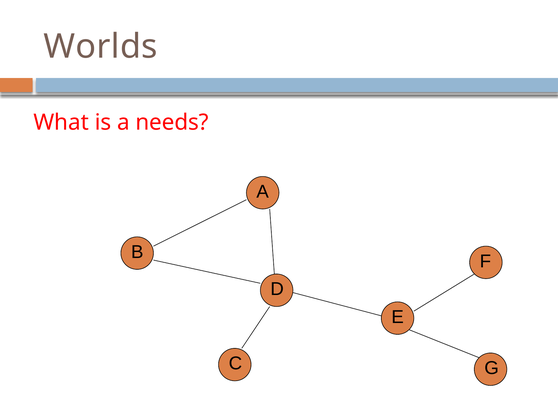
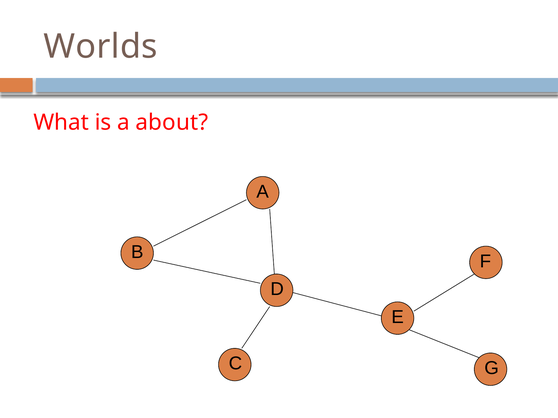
needs: needs -> about
